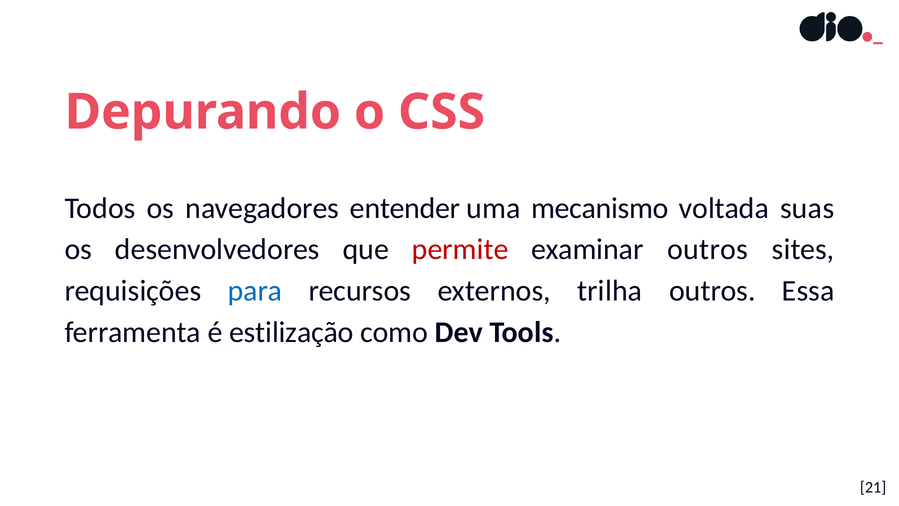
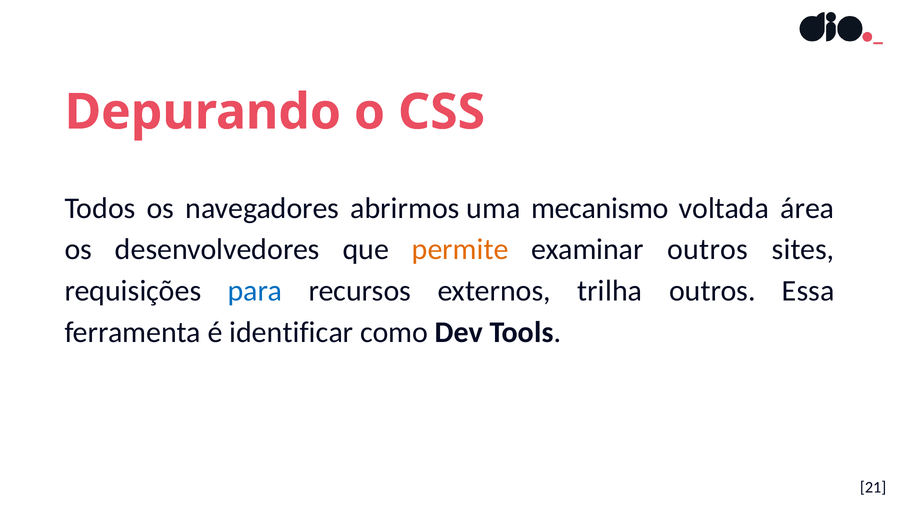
entender: entender -> abrirmos
suas: suas -> área
permite colour: red -> orange
estilização: estilização -> identificar
